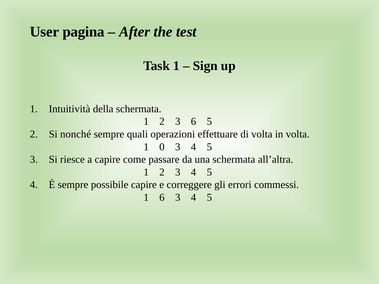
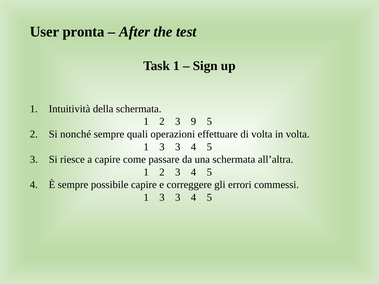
pagina: pagina -> pronta
3 6: 6 -> 9
0 at (162, 147): 0 -> 3
6 at (162, 198): 6 -> 3
